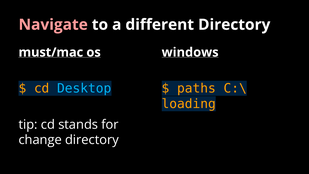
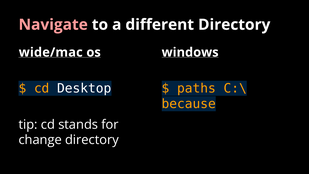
must/mac: must/mac -> wide/mac
Desktop colour: light blue -> white
loading: loading -> because
